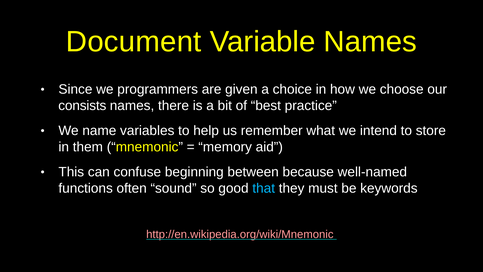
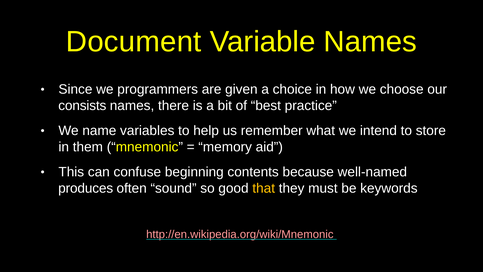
between: between -> contents
functions: functions -> produces
that colour: light blue -> yellow
